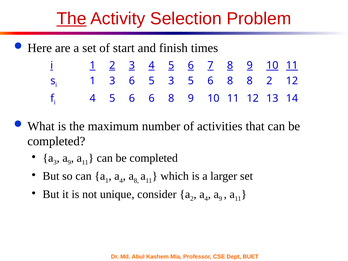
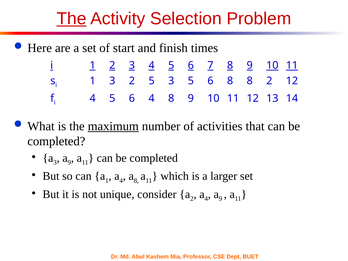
3 6: 6 -> 2
6 6: 6 -> 4
maximum underline: none -> present
